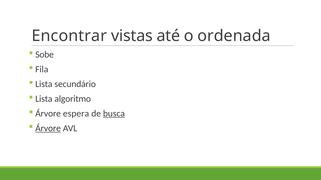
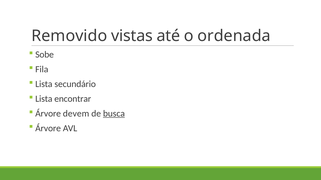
Encontrar: Encontrar -> Removido
algoritmo: algoritmo -> encontrar
espera: espera -> devem
Árvore at (48, 129) underline: present -> none
